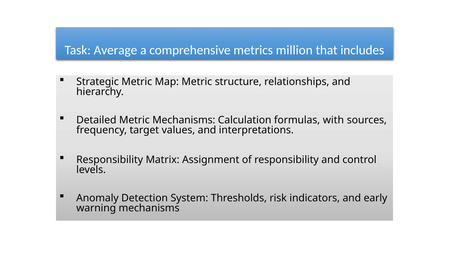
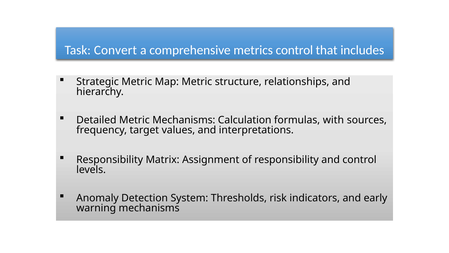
Average: Average -> Convert
metrics million: million -> control
